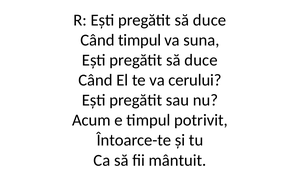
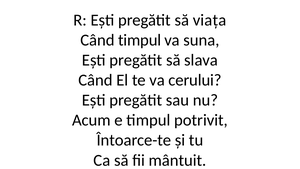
duce at (210, 20): duce -> viața
duce at (201, 60): duce -> slava
